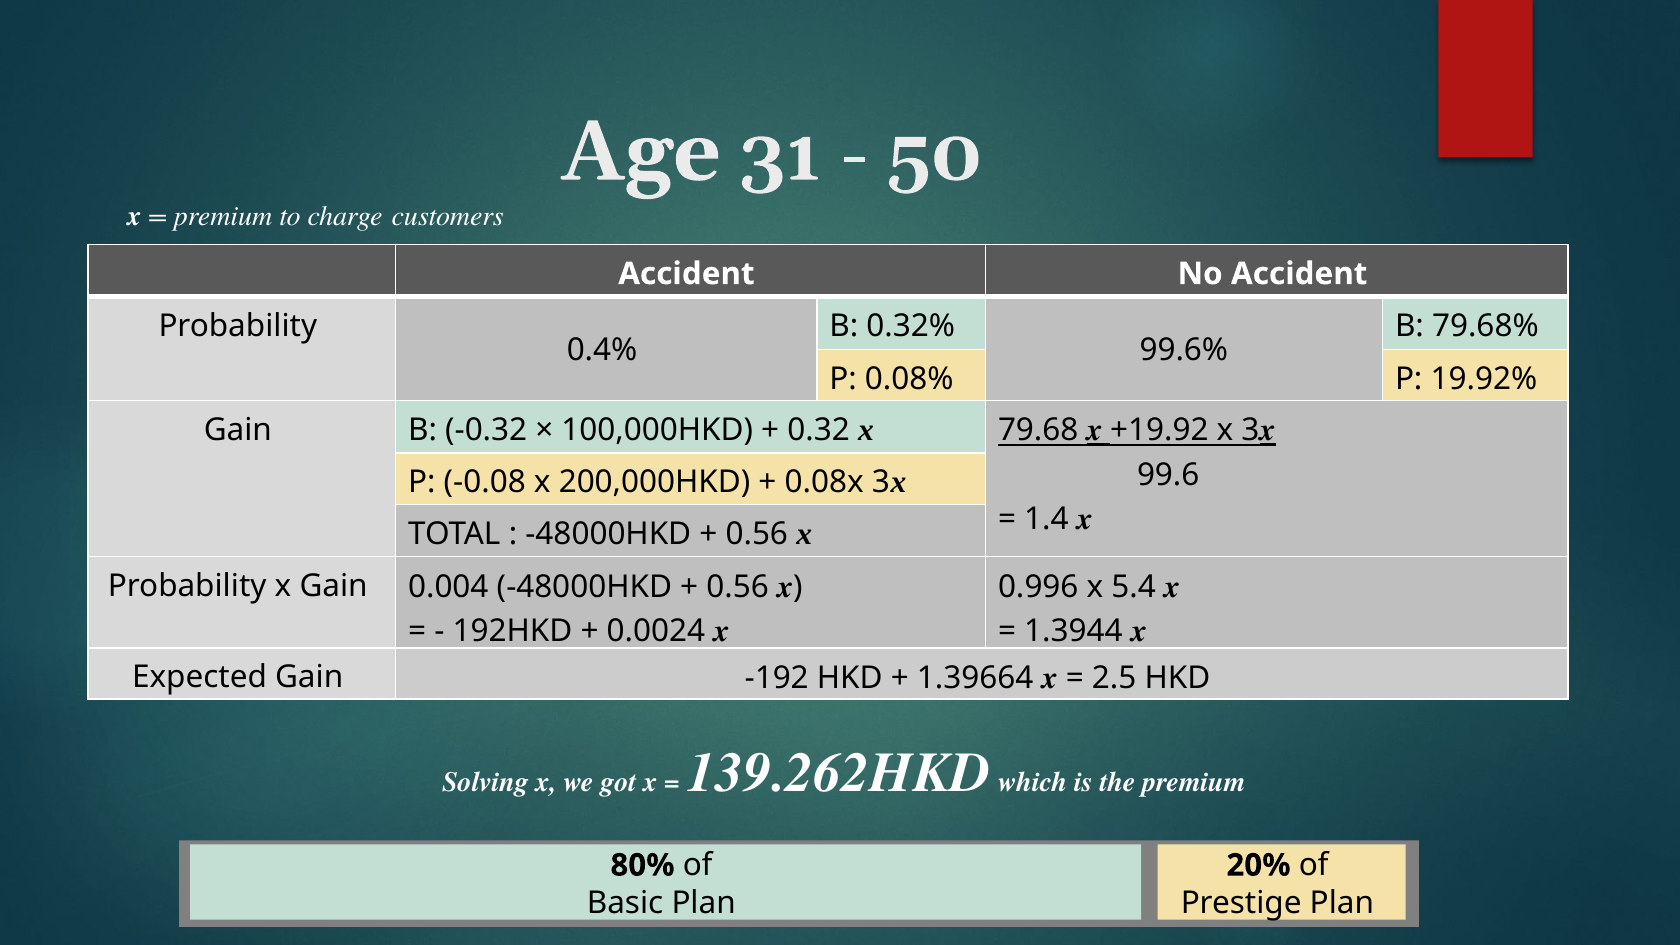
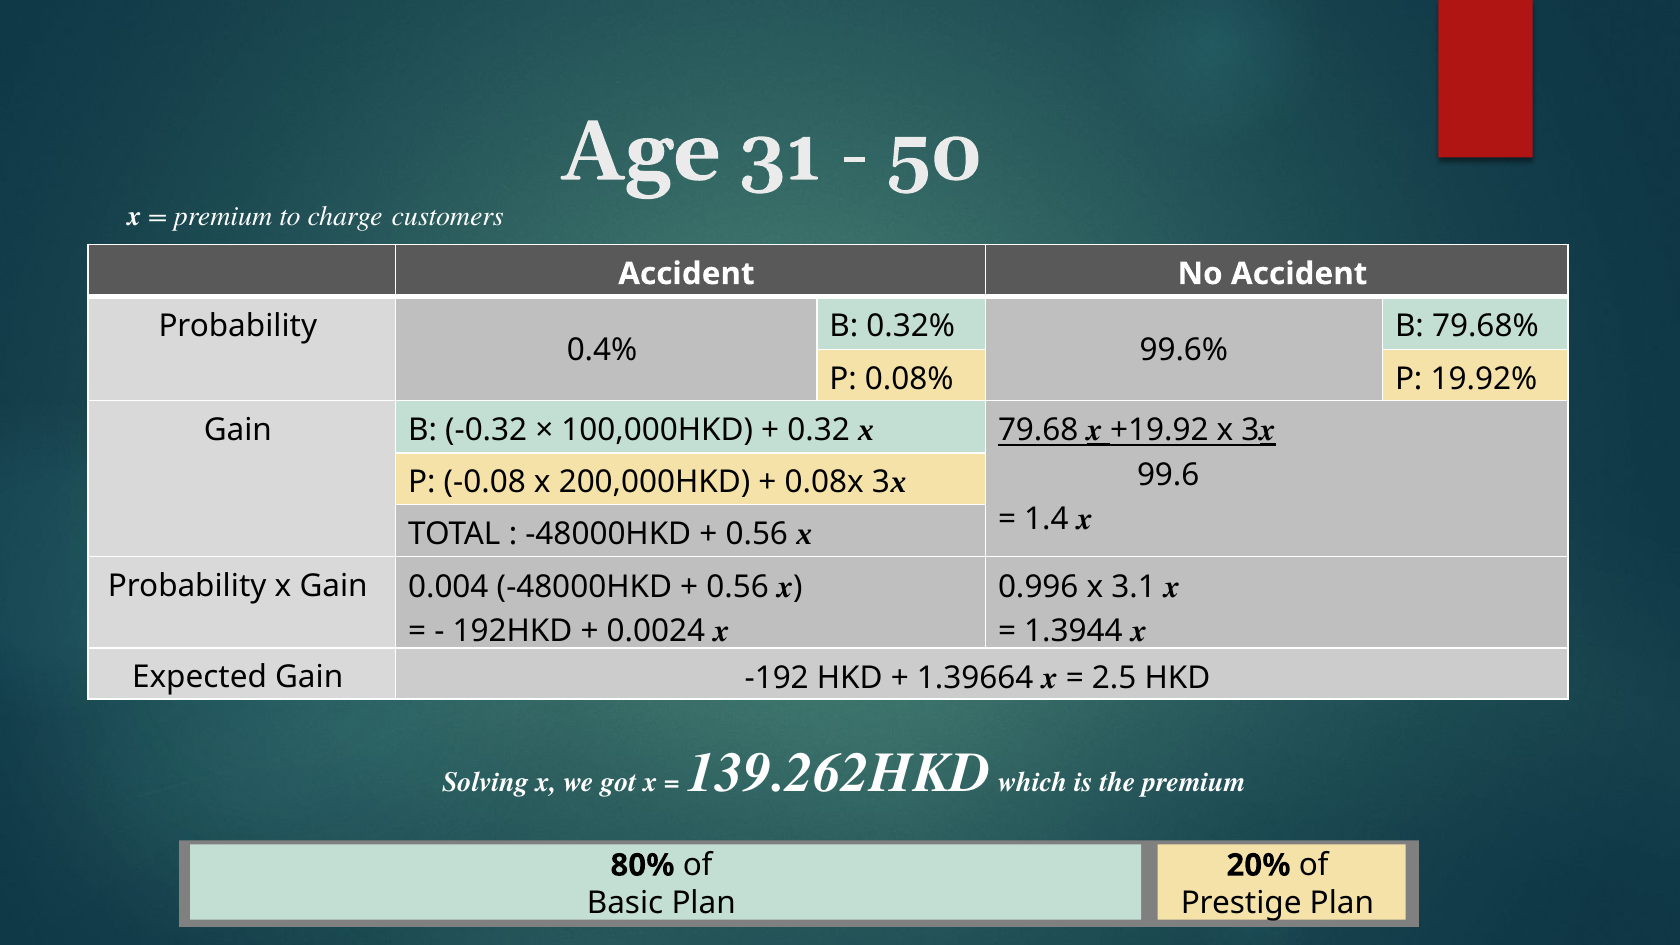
5.4: 5.4 -> 3.1
